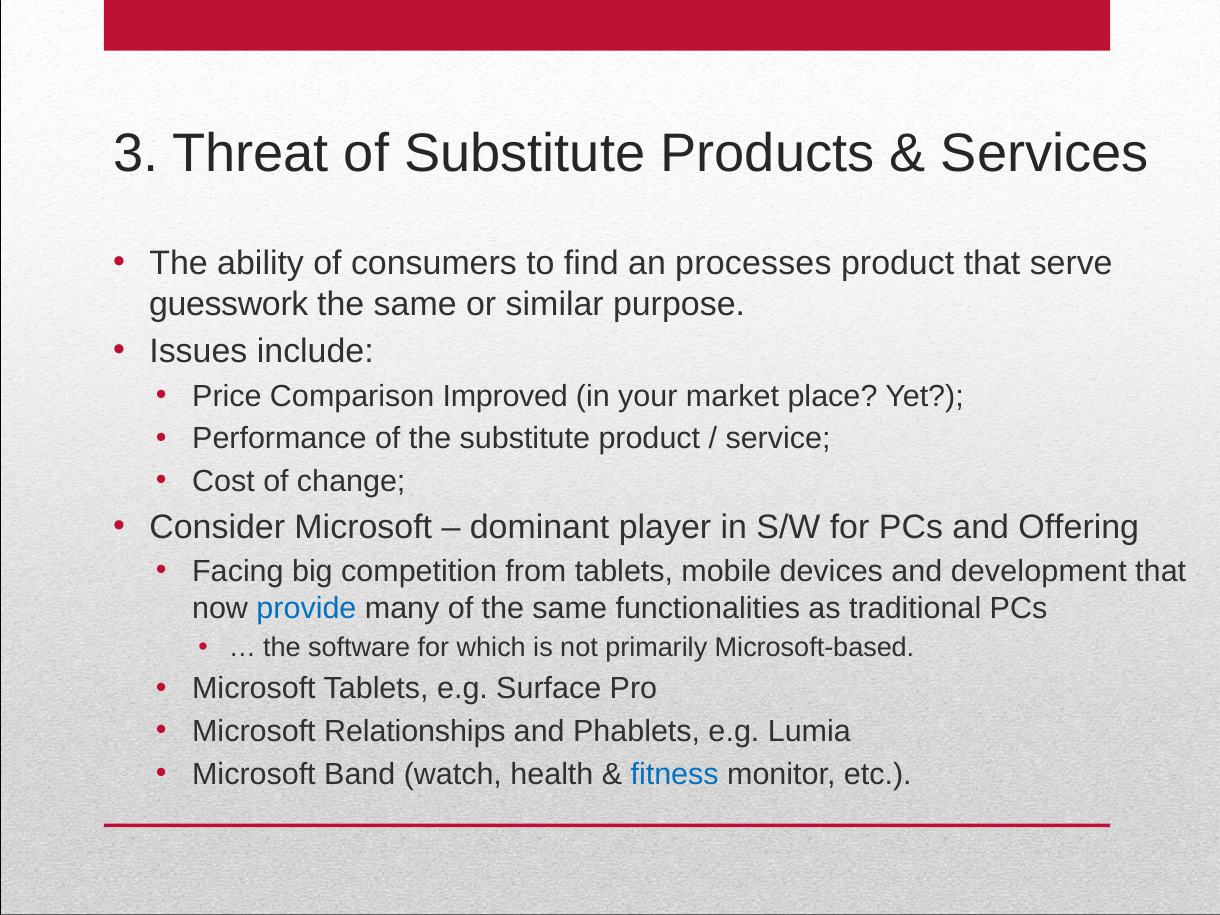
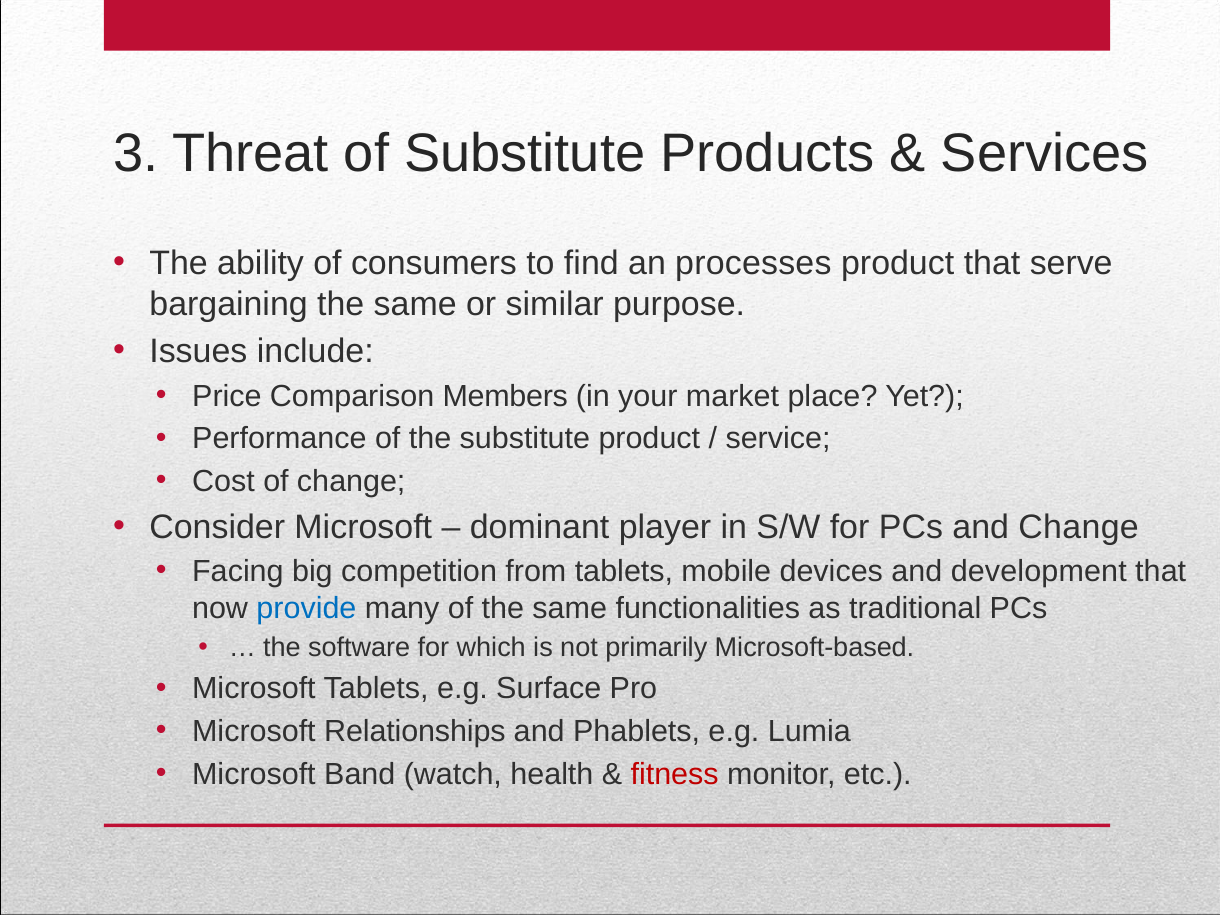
guesswork: guesswork -> bargaining
Improved: Improved -> Members
and Offering: Offering -> Change
fitness colour: blue -> red
